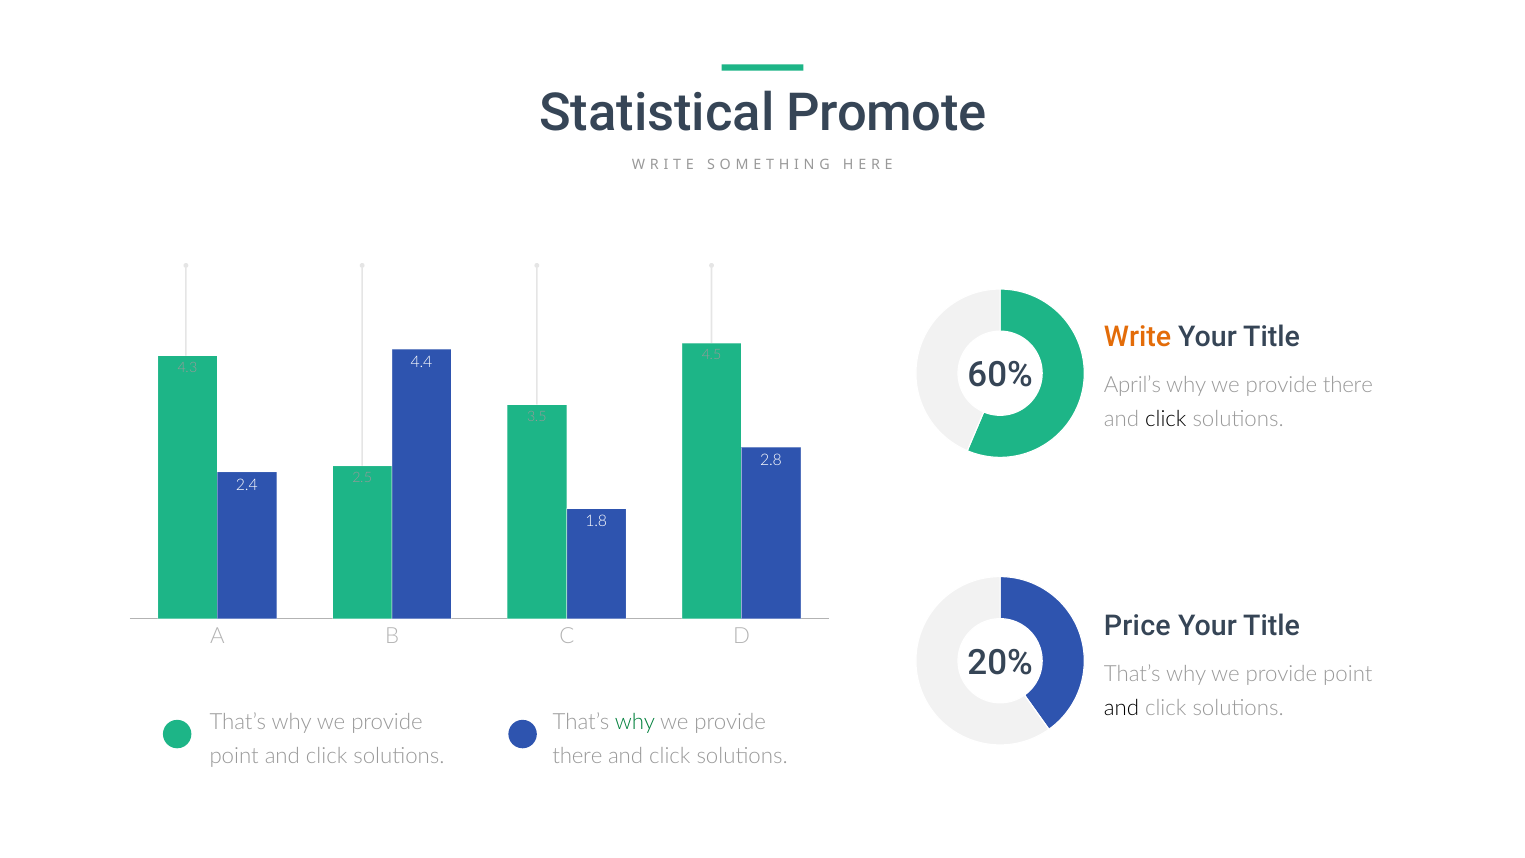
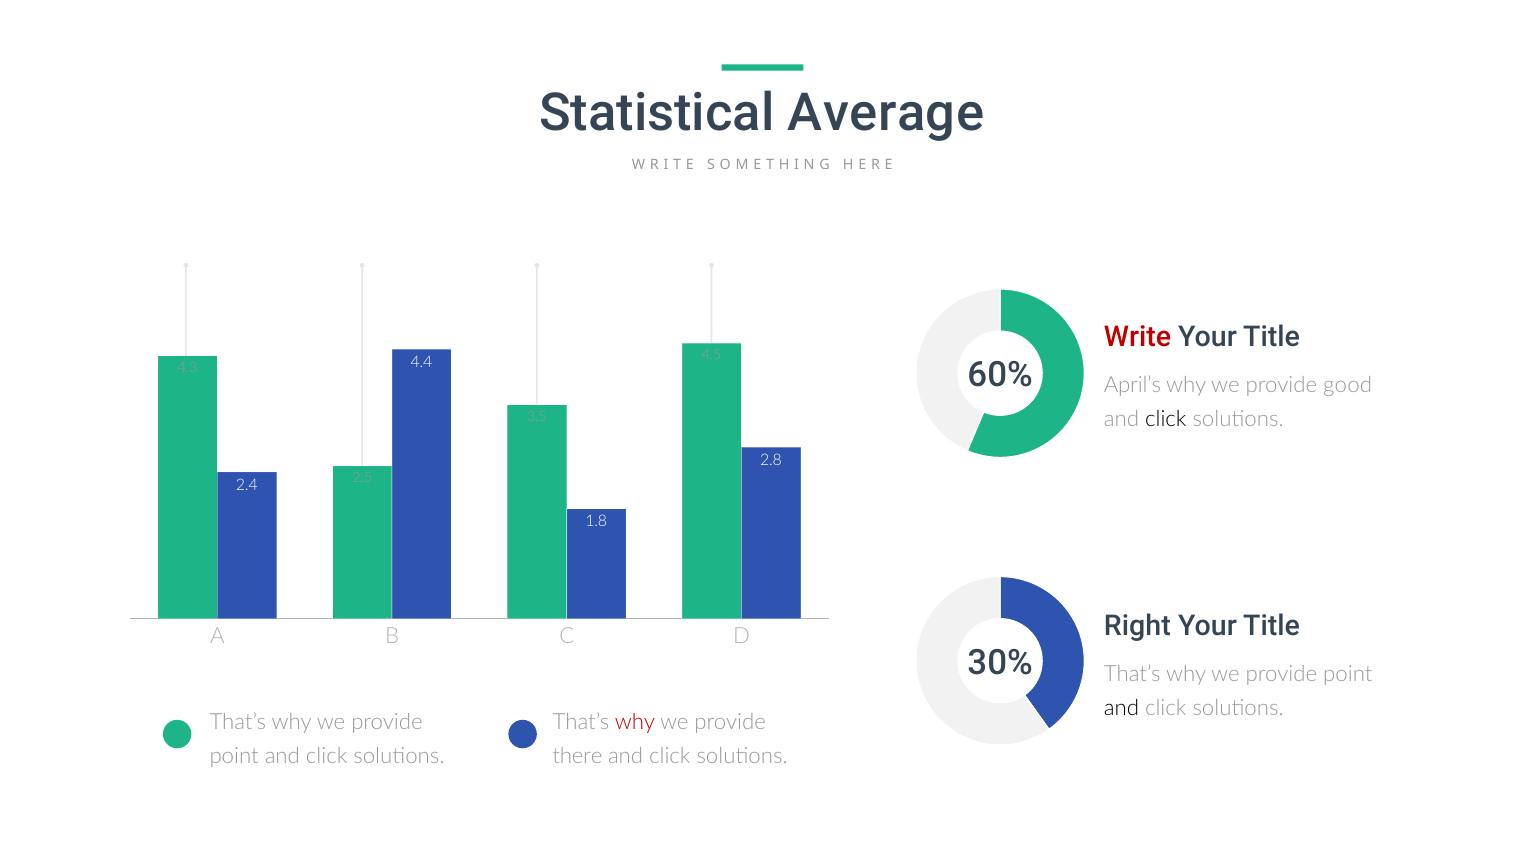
Promote: Promote -> Average
Write colour: orange -> red
there at (1348, 385): there -> good
Price: Price -> Right
20%: 20% -> 30%
why at (635, 722) colour: green -> red
